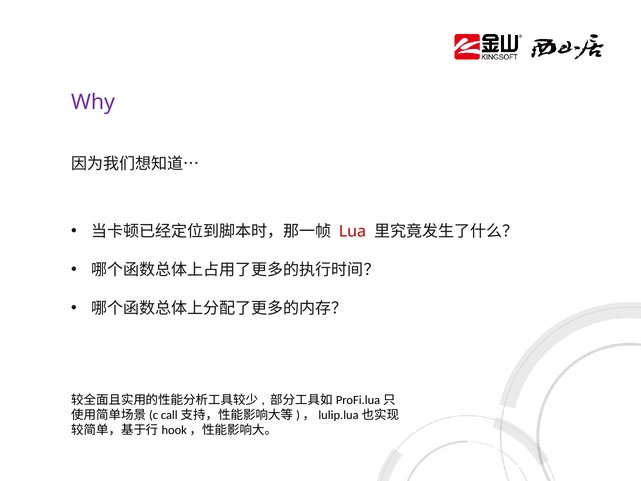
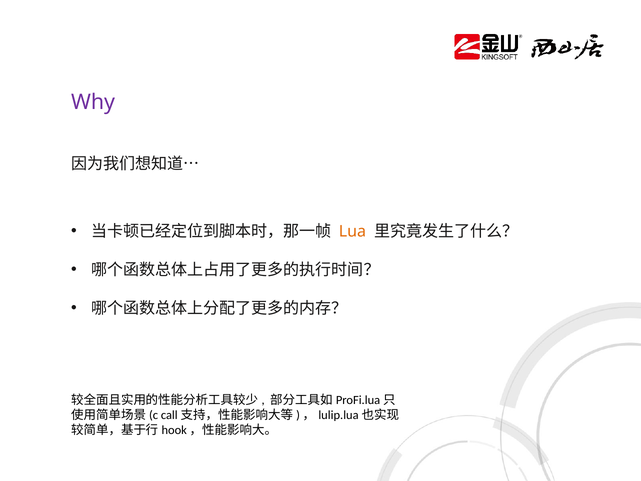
Lua colour: red -> orange
